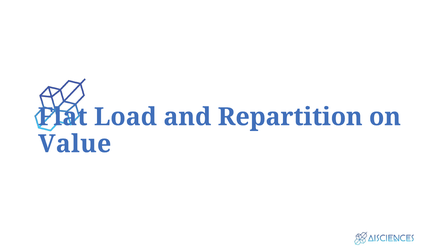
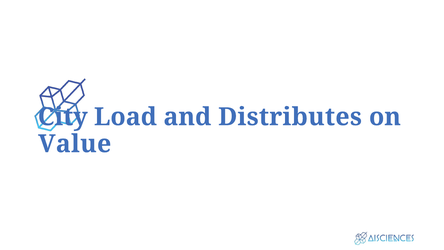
Flat: Flat -> City
Repartition: Repartition -> Distributes
